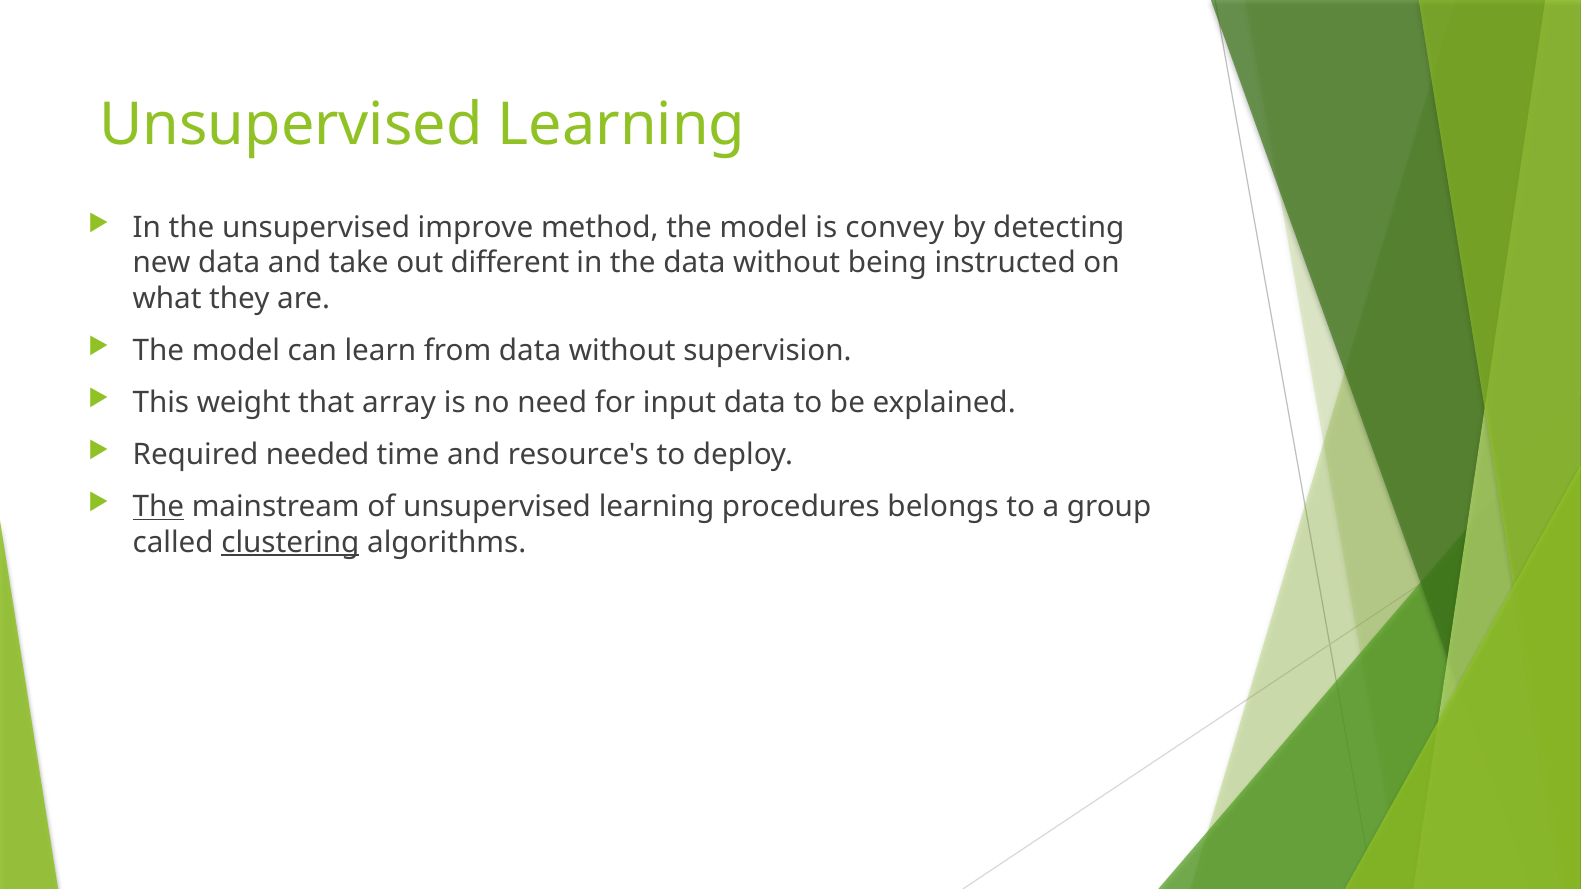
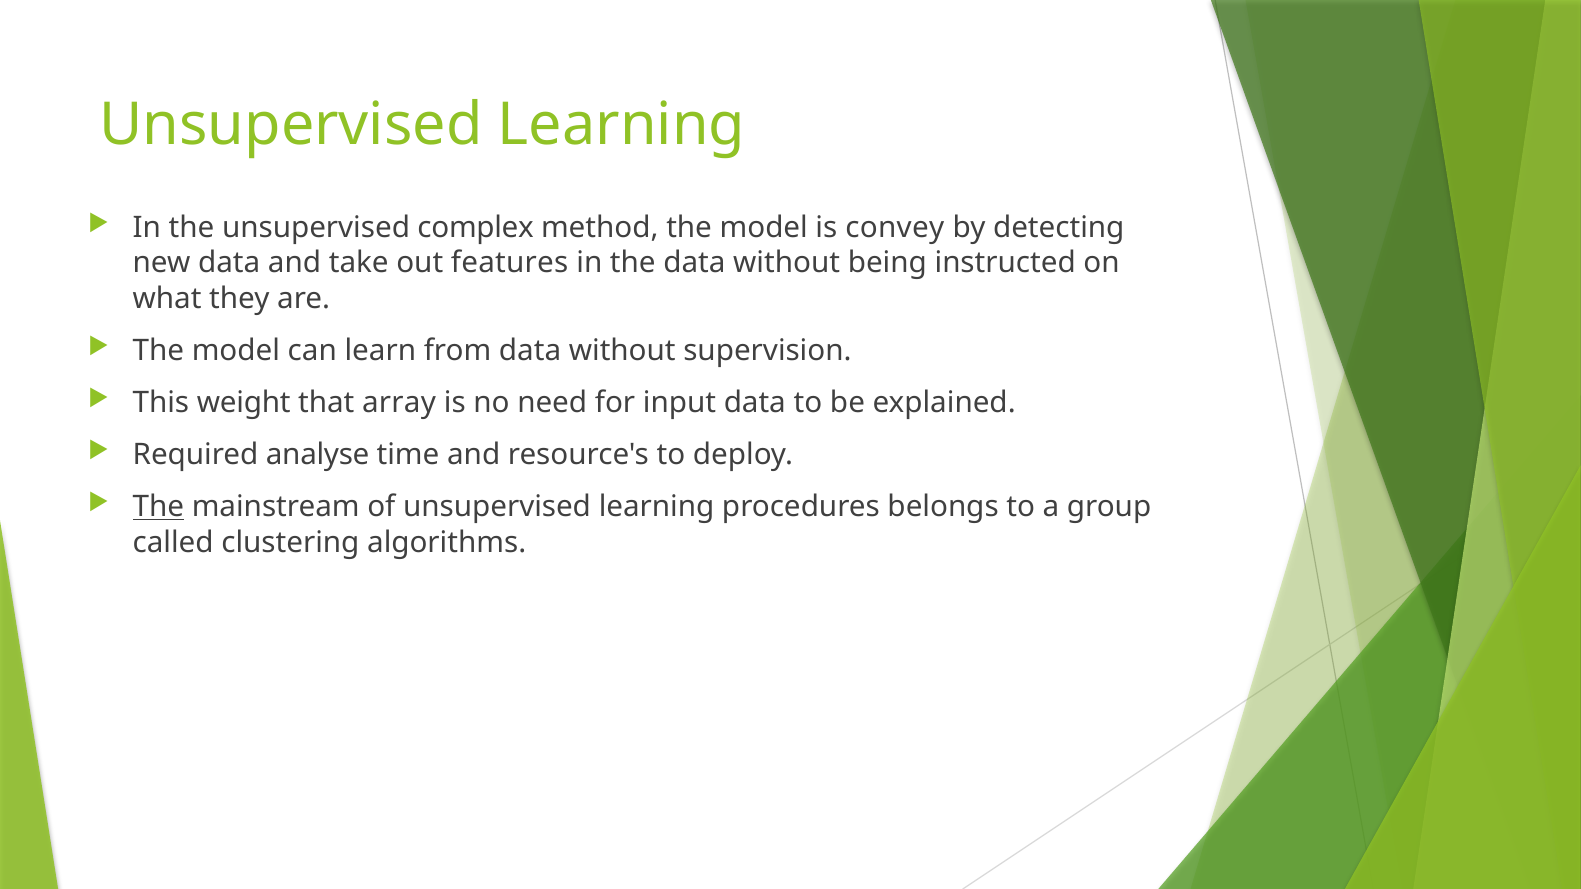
improve: improve -> complex
different: different -> features
needed: needed -> analyse
clustering underline: present -> none
